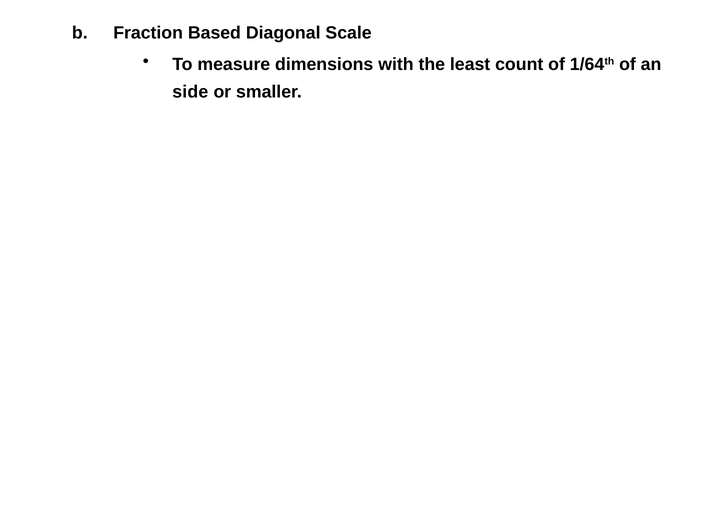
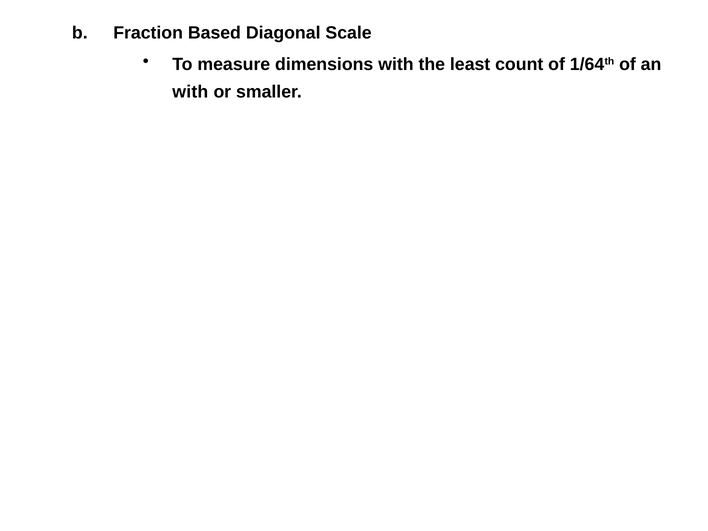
side at (190, 92): side -> with
